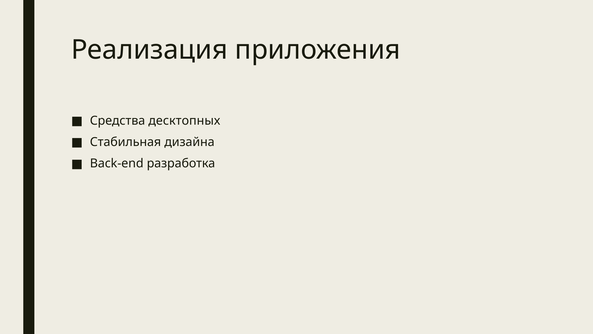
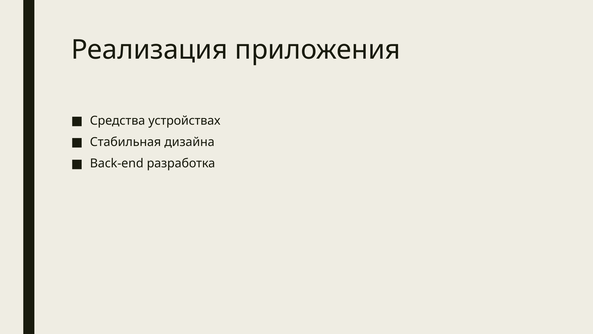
десктопных: десктопных -> устройствах
